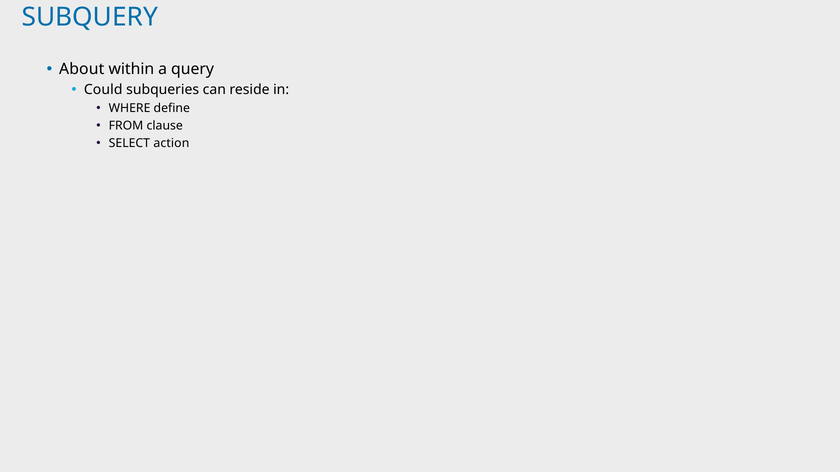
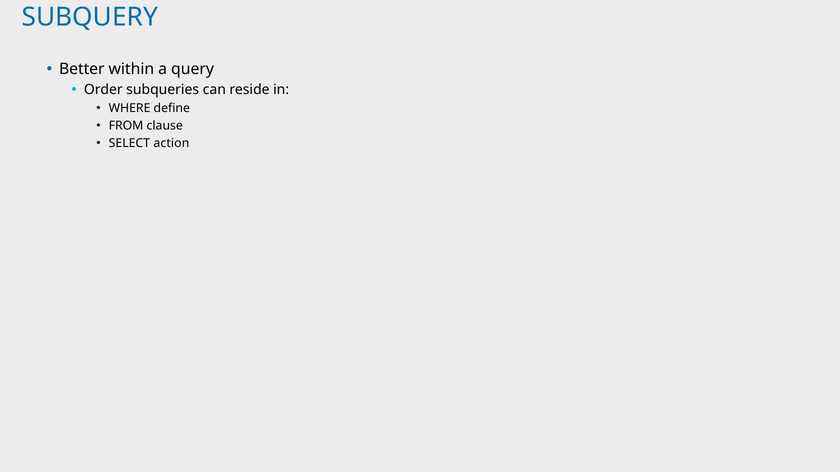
About: About -> Better
Could: Could -> Order
